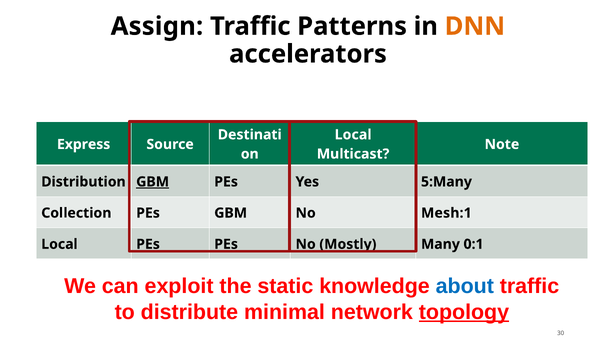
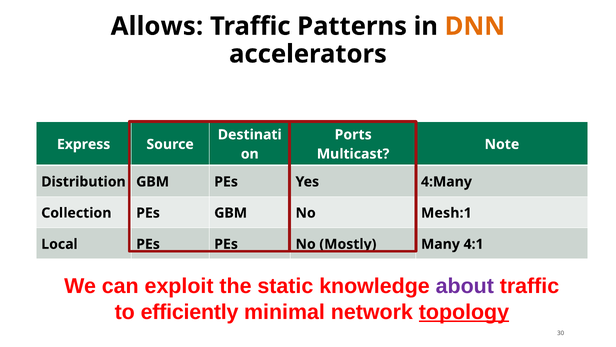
Assign: Assign -> Allows
Local at (353, 134): Local -> Ports
GBM at (153, 182) underline: present -> none
5:Many: 5:Many -> 4:Many
0:1: 0:1 -> 4:1
about colour: blue -> purple
distribute: distribute -> efficiently
